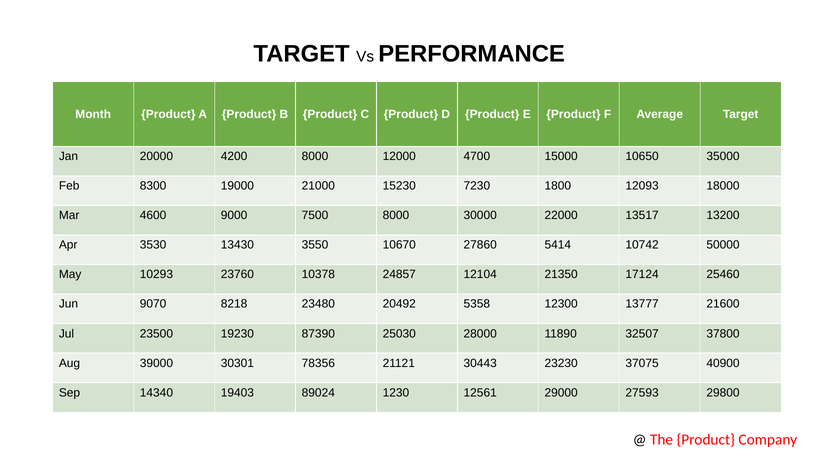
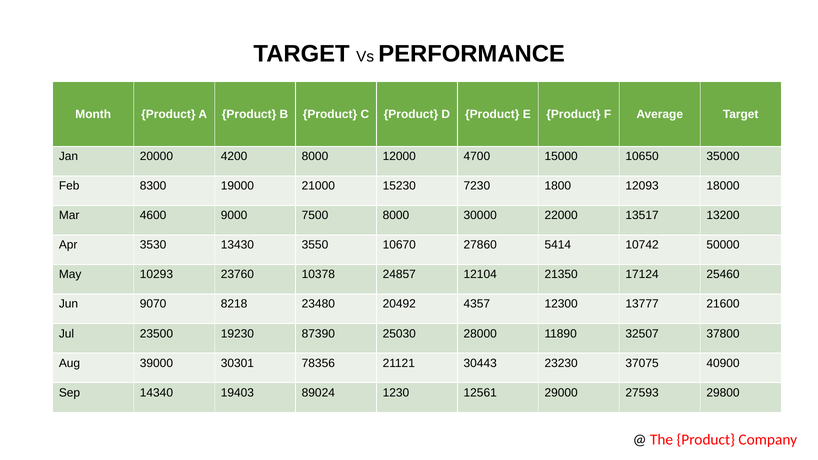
5358: 5358 -> 4357
